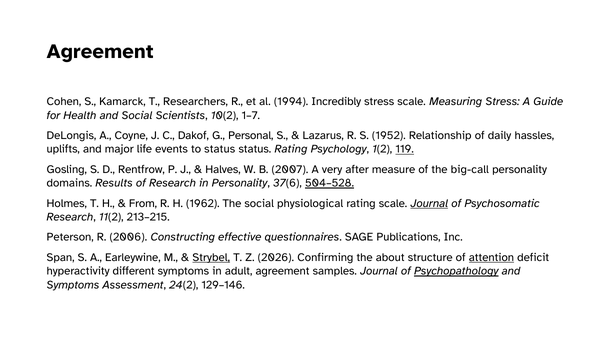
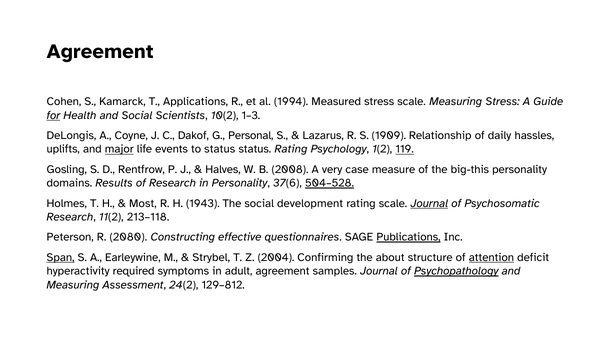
Researchers: Researchers -> Applications
Incredibly: Incredibly -> Measured
for underline: none -> present
1–7: 1–7 -> 1–3
1952: 1952 -> 1909
major underline: none -> present
2007: 2007 -> 2008
after: after -> case
big-call: big-call -> big-this
From: From -> Most
1962: 1962 -> 1943
physiological: physiological -> development
213–215: 213–215 -> 213–118
2006: 2006 -> 2080
Publications underline: none -> present
Span underline: none -> present
Strybel underline: present -> none
2026: 2026 -> 2004
different: different -> required
Symptoms at (73, 285): Symptoms -> Measuring
129–146: 129–146 -> 129–812
